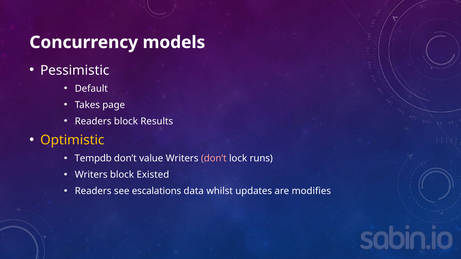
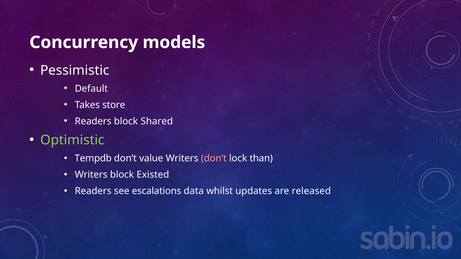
page: page -> store
Results: Results -> Shared
Optimistic colour: yellow -> light green
runs: runs -> than
modifies: modifies -> released
